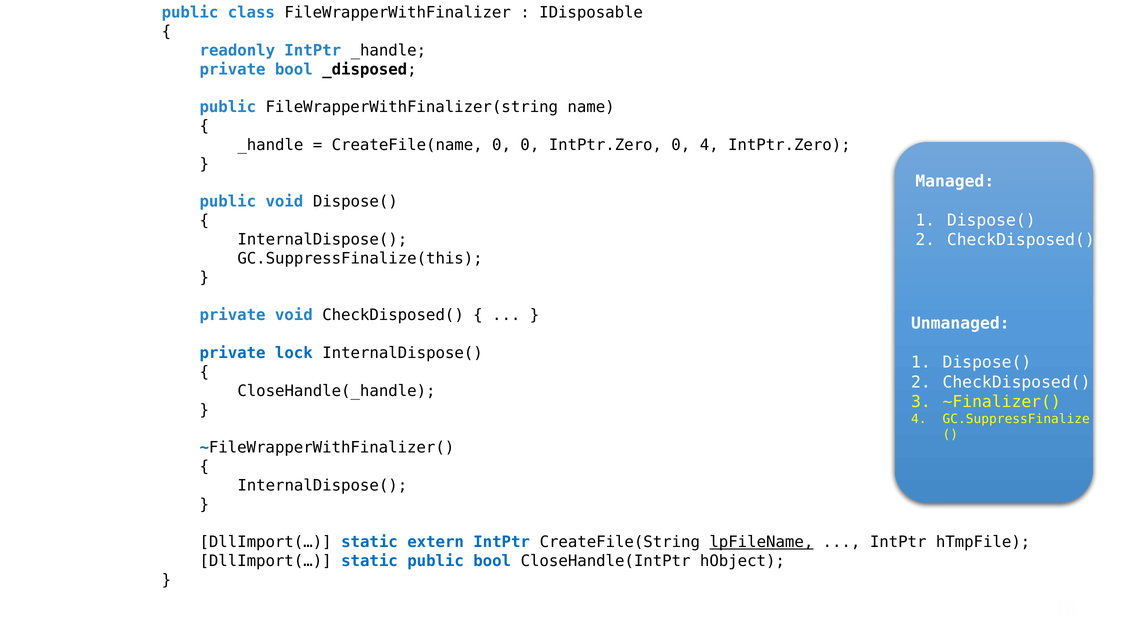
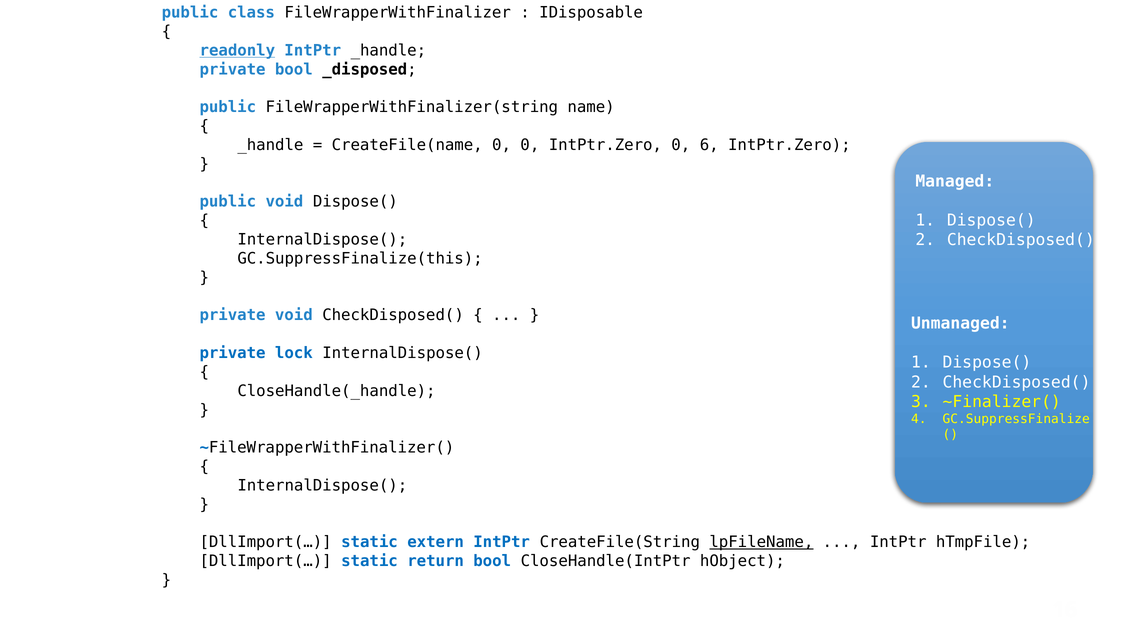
readonly underline: none -> present
0 4: 4 -> 6
static public: public -> return
